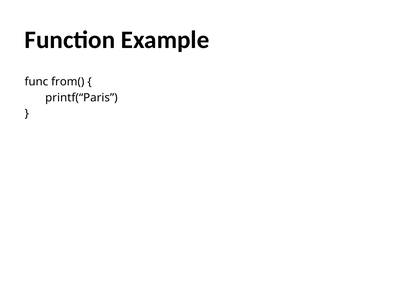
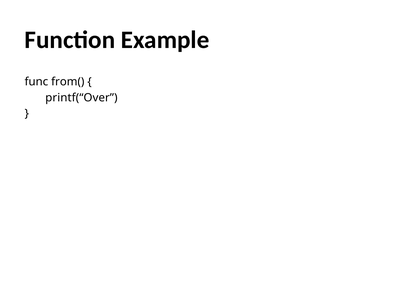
printf(“Paris: printf(“Paris -> printf(“Over
